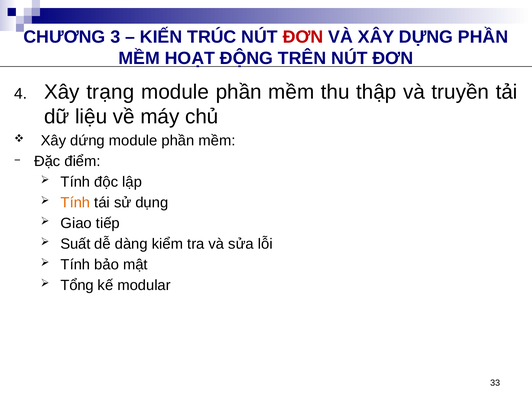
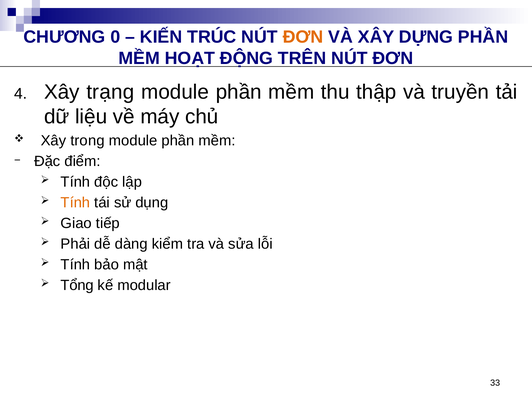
3: 3 -> 0
ĐƠN at (303, 37) colour: red -> orange
dứng: dứng -> trong
Suất: Suất -> Phải
